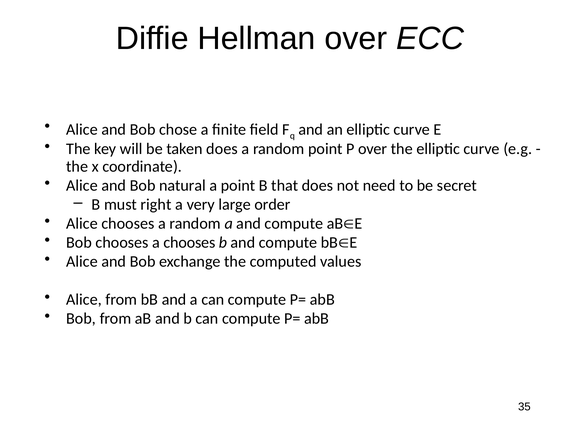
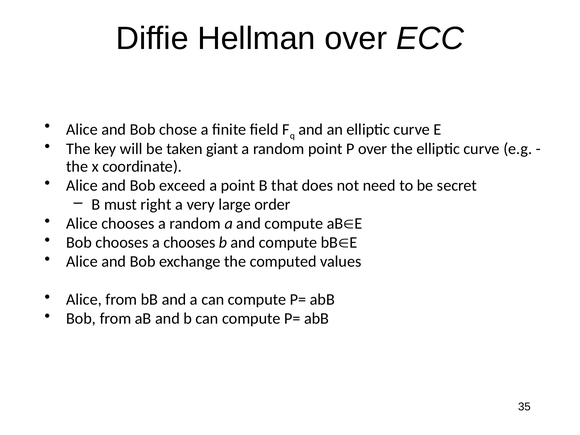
taken does: does -> giant
natural: natural -> exceed
